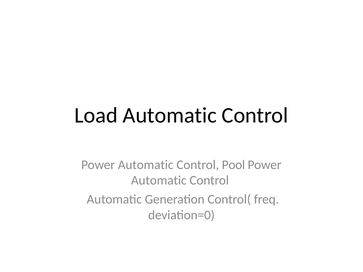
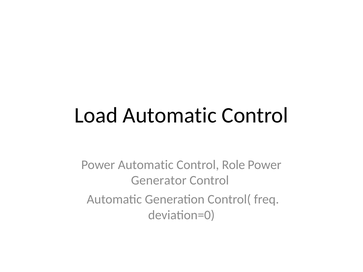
Pool: Pool -> Role
Automatic at (159, 181): Automatic -> Generator
